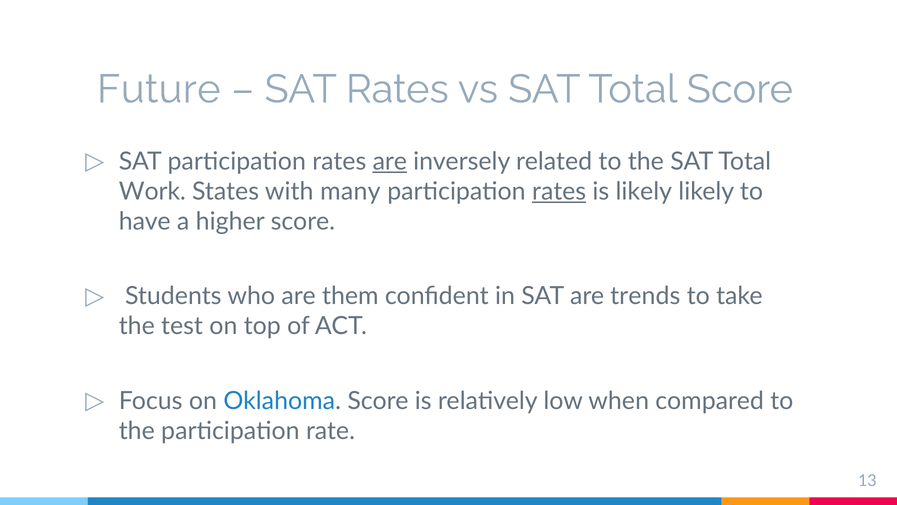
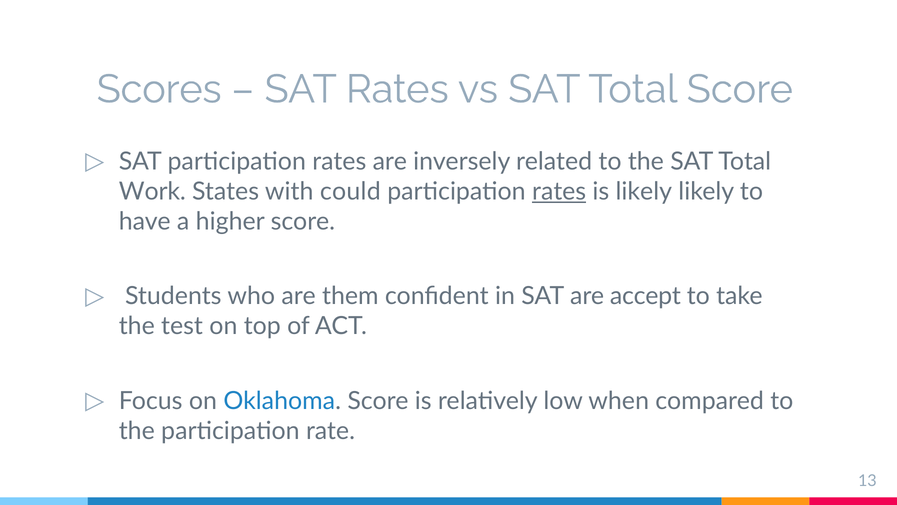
Future: Future -> Scores
are at (390, 161) underline: present -> none
many: many -> could
trends: trends -> accept
